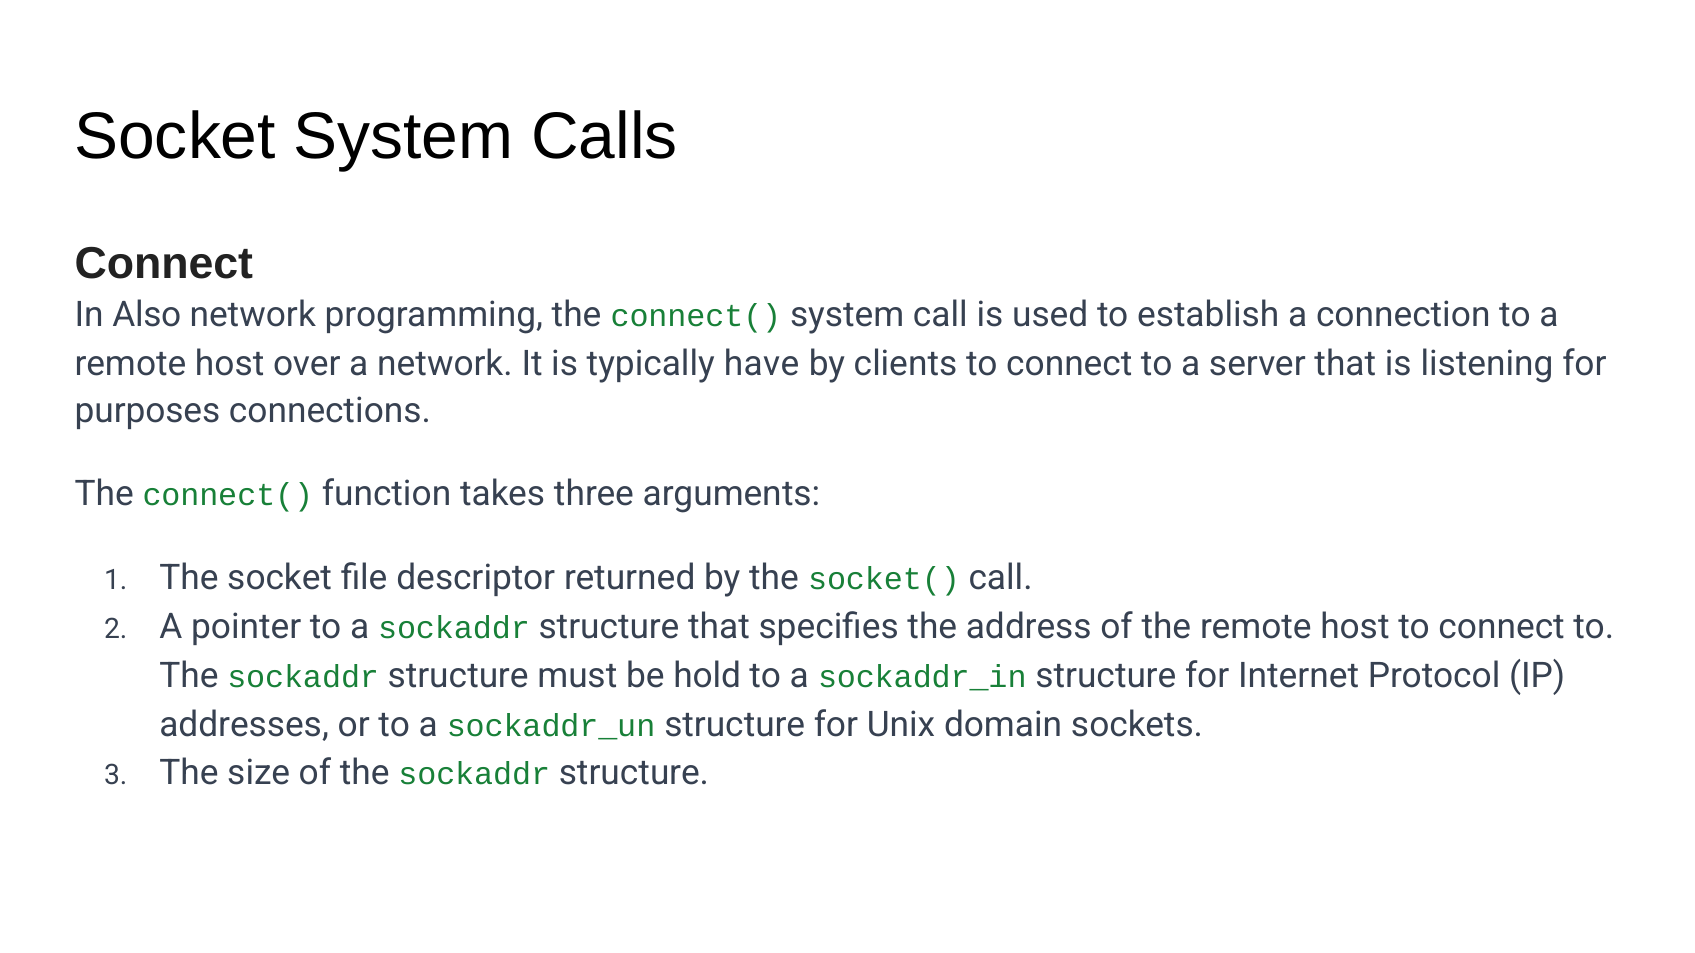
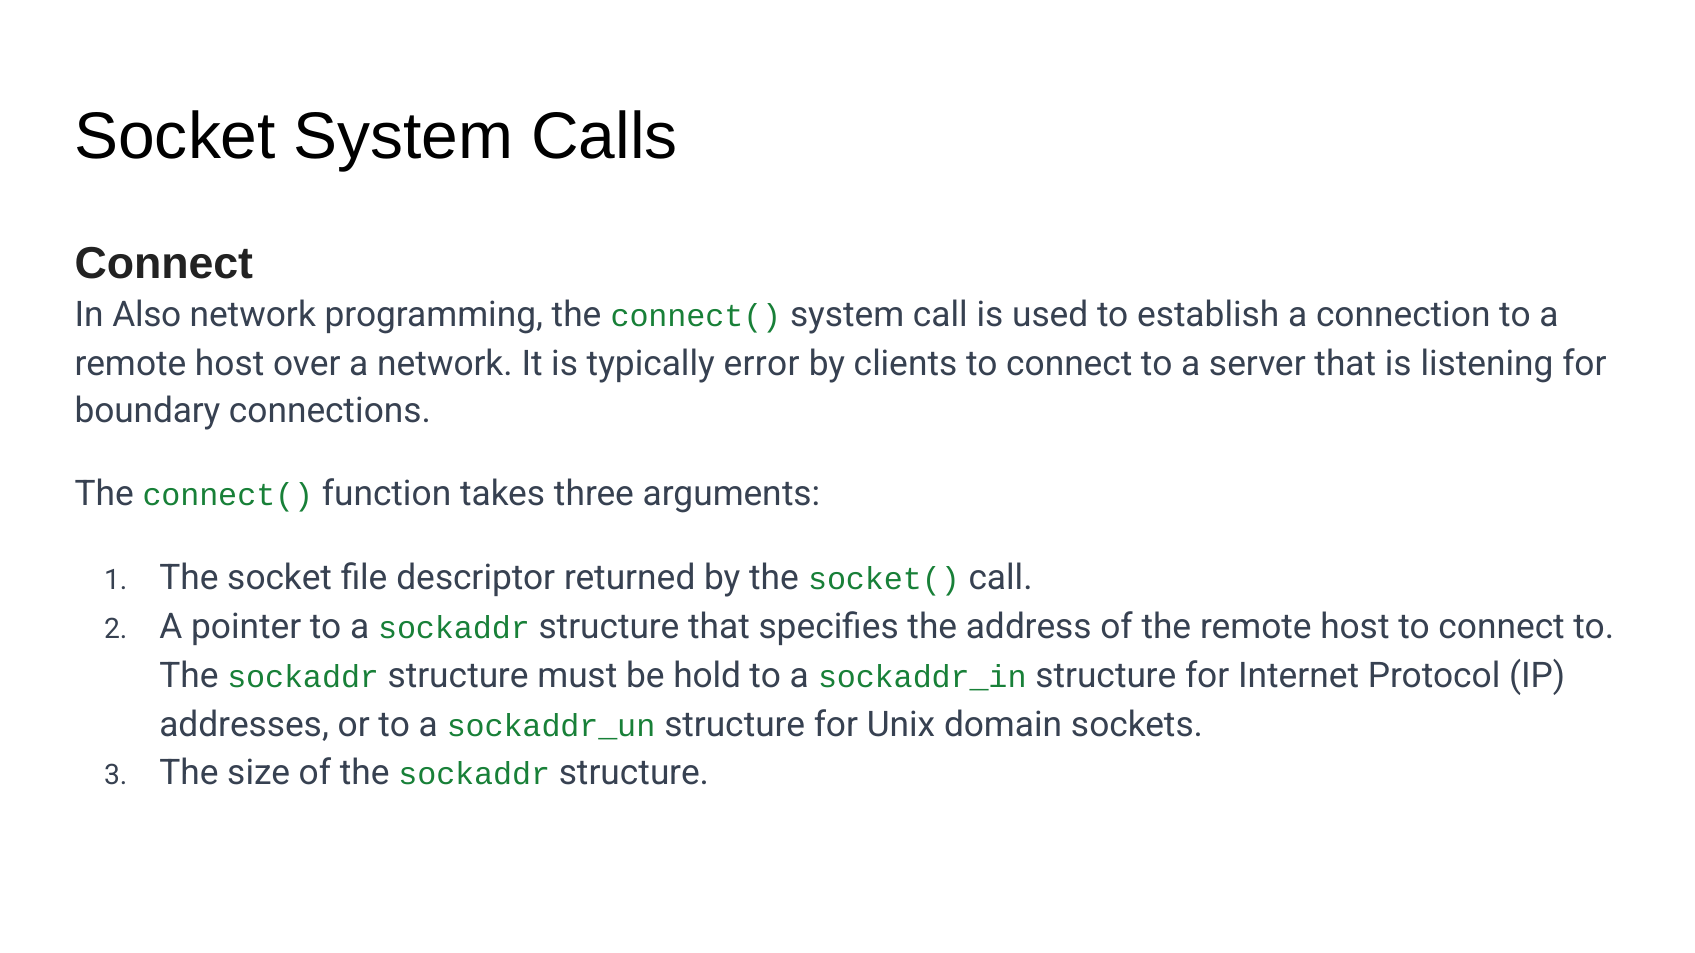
have: have -> error
purposes: purposes -> boundary
